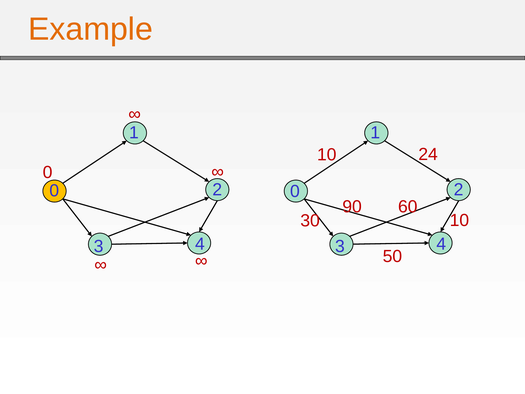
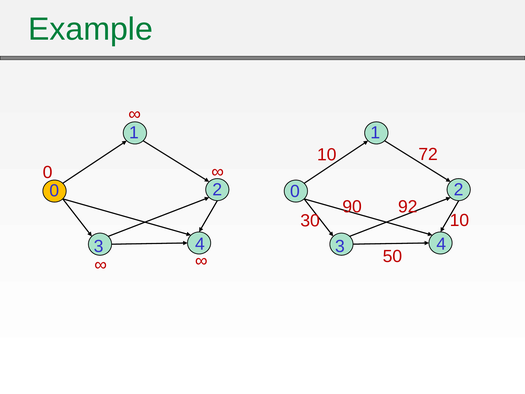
Example colour: orange -> green
24: 24 -> 72
60: 60 -> 92
